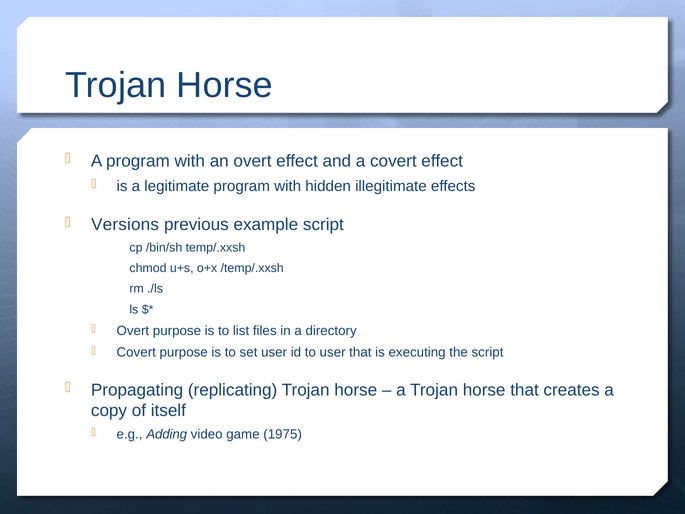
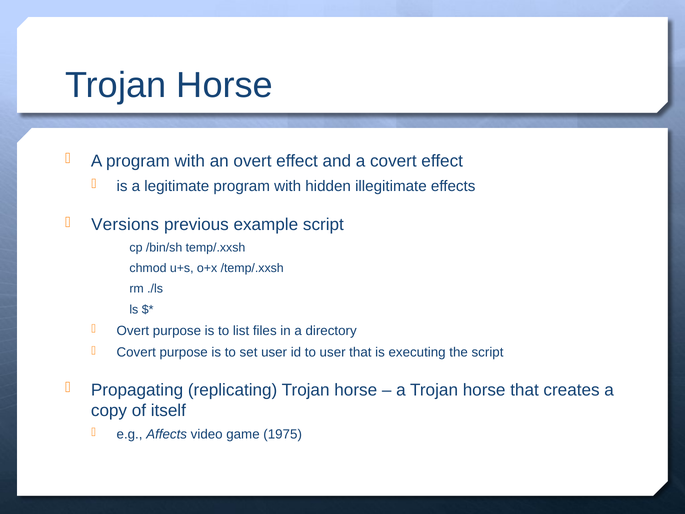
Adding: Adding -> Affects
